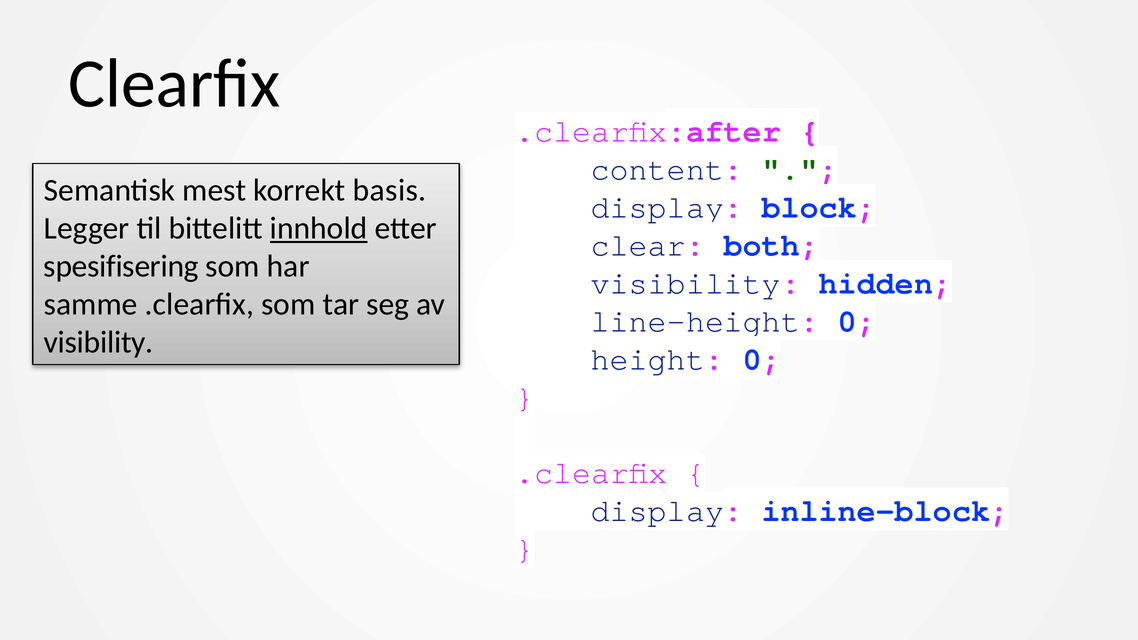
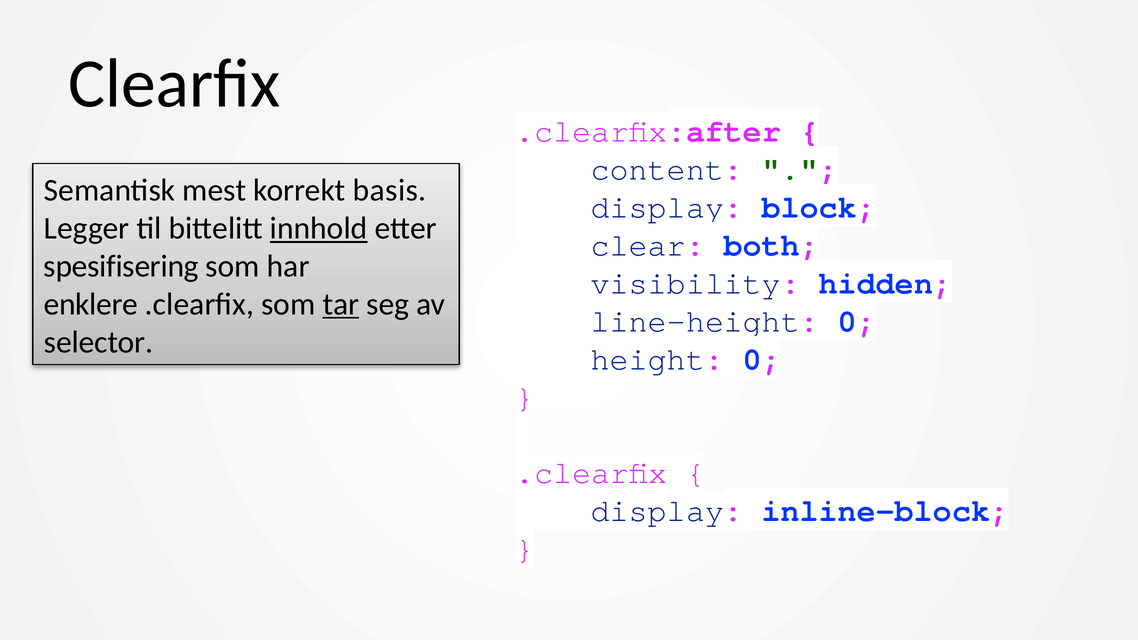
samme: samme -> enklere
tar underline: none -> present
visibility at (99, 342): visibility -> selector
